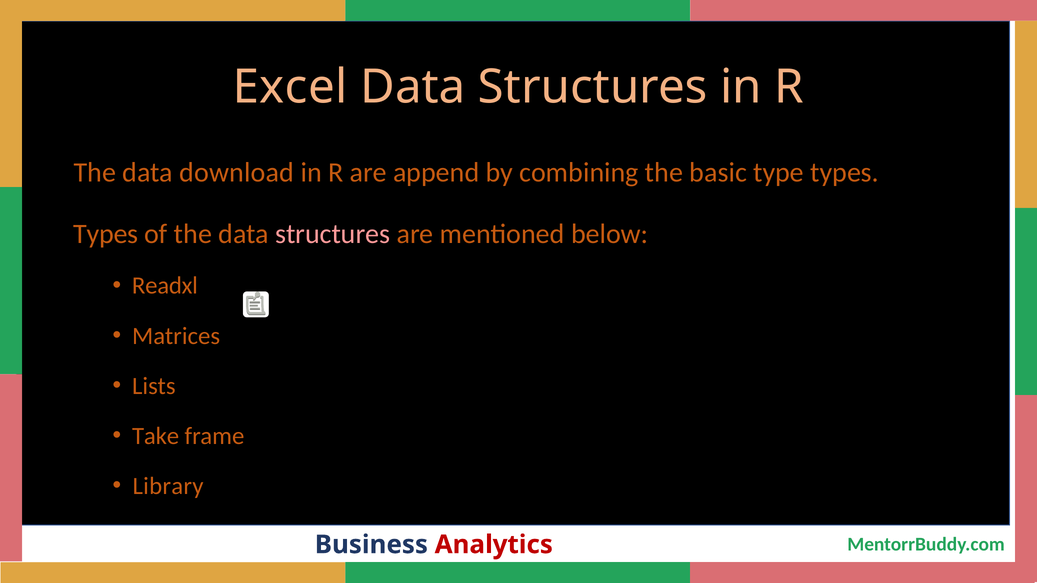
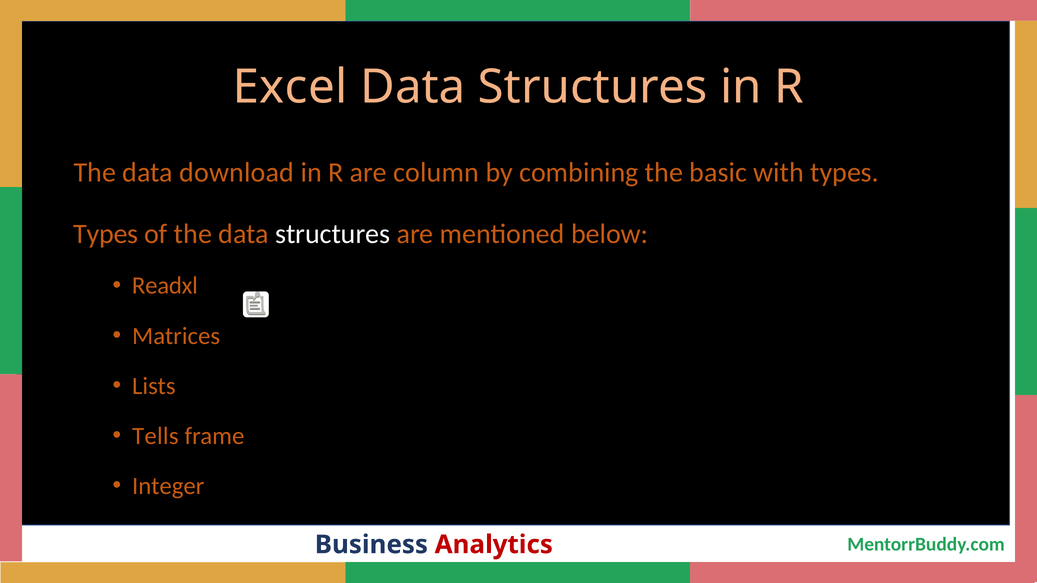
append: append -> column
type: type -> with
structures at (333, 234) colour: pink -> white
Take: Take -> Tells
Library: Library -> Integer
